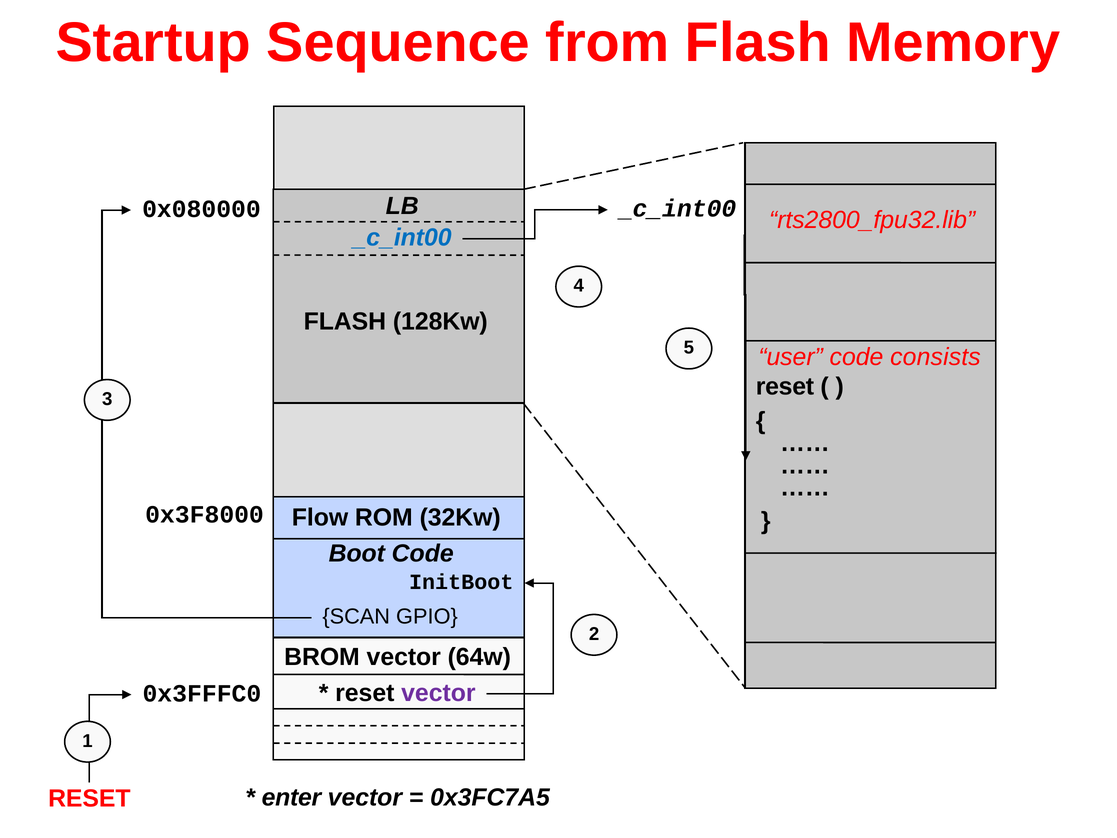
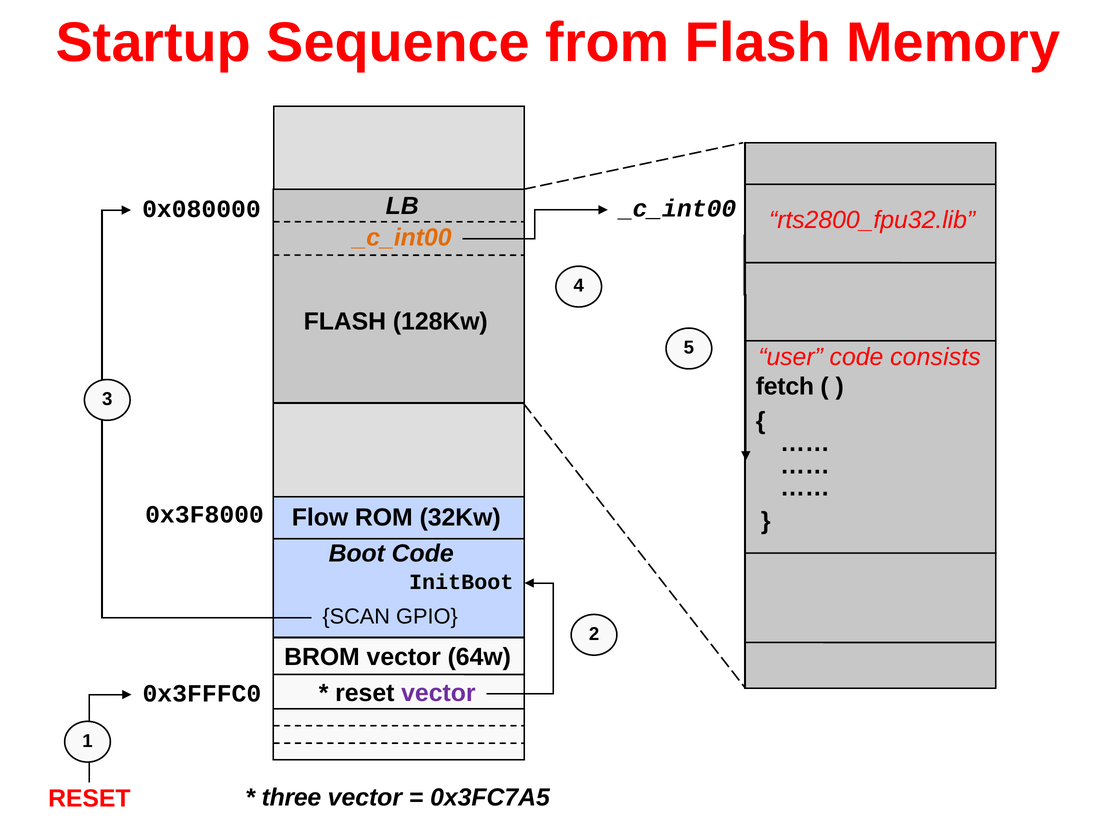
_c_int00 at (402, 237) colour: blue -> orange
reset at (785, 387): reset -> fetch
enter: enter -> three
